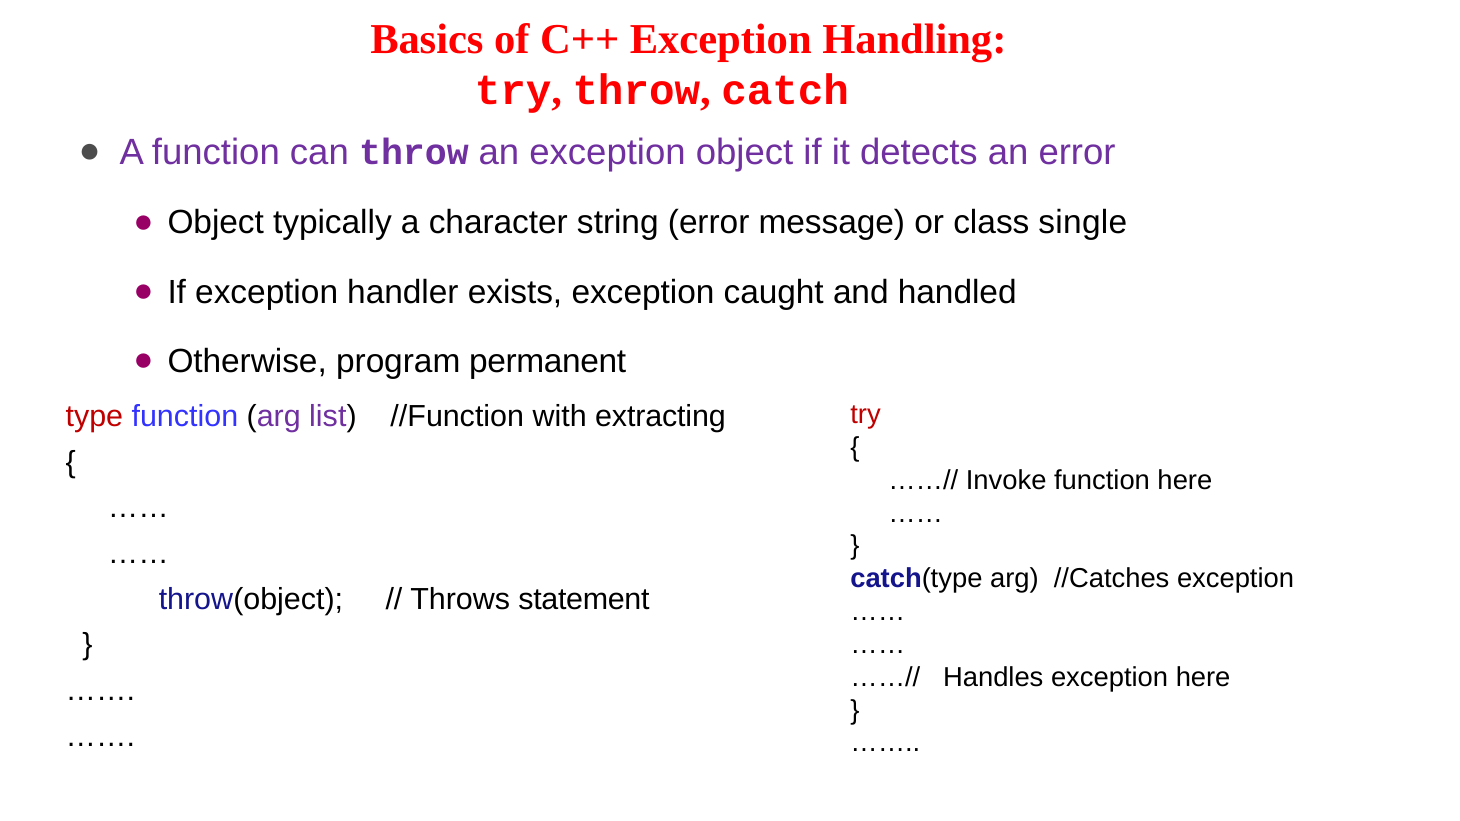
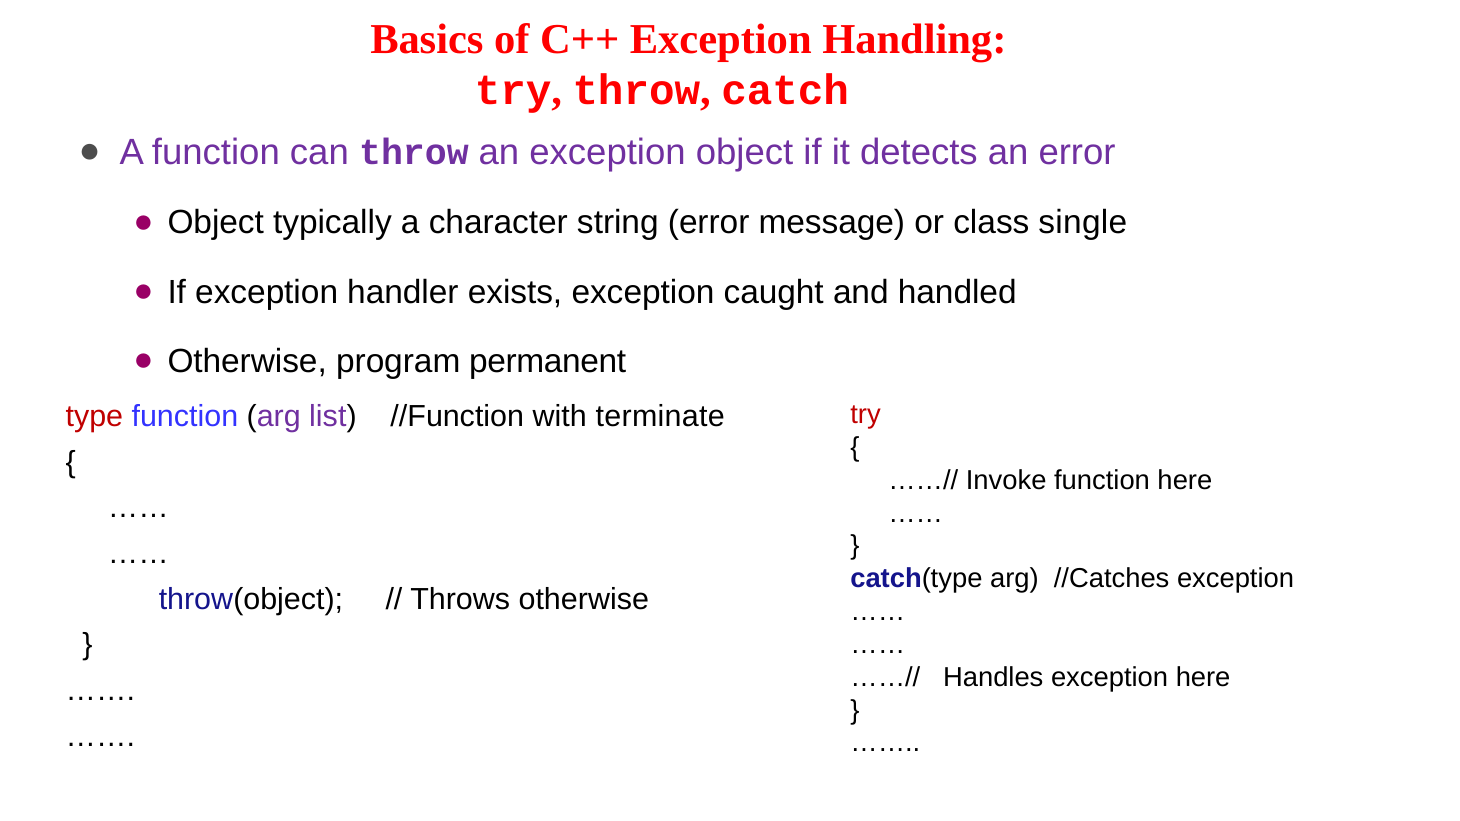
extracting: extracting -> terminate
Throws statement: statement -> otherwise
